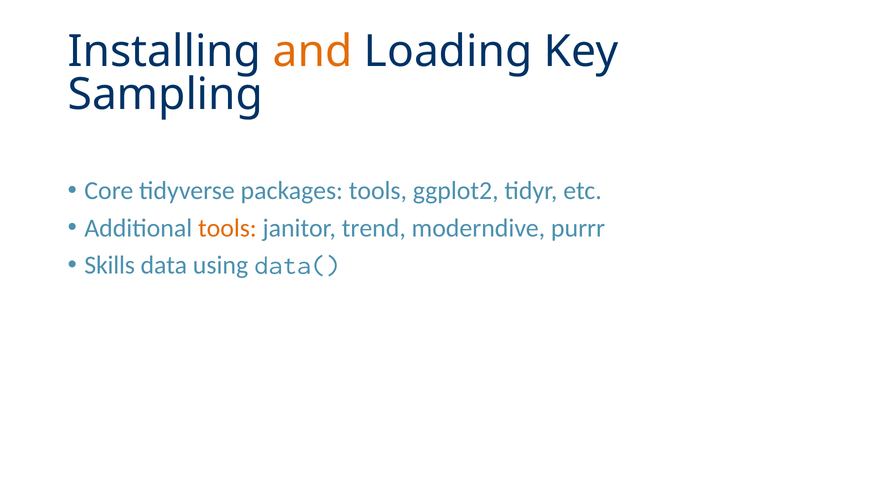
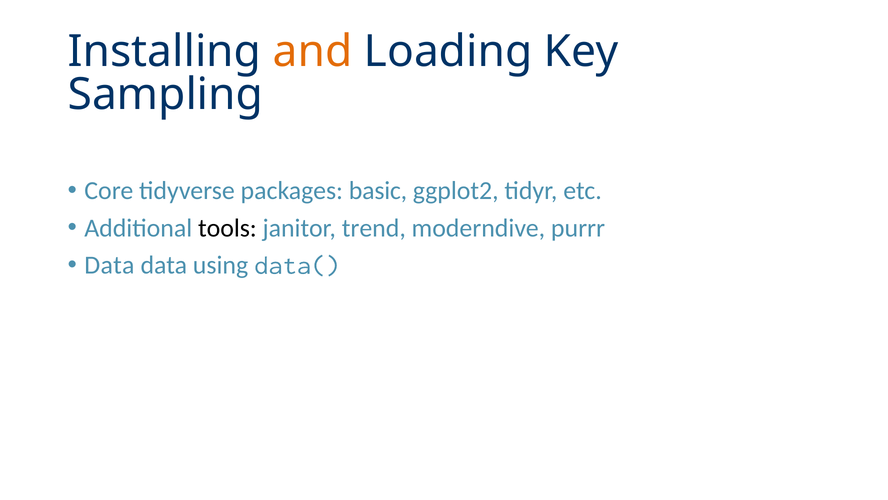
packages tools: tools -> basic
tools at (227, 228) colour: orange -> black
Skills at (110, 265): Skills -> Data
